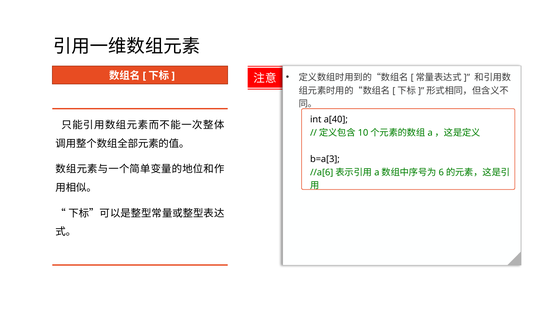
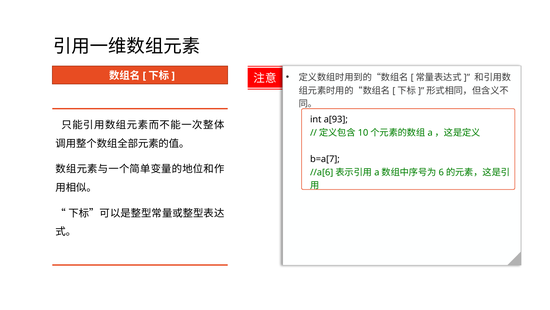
a[40: a[40 -> a[93
b=a[3: b=a[3 -> b=a[7
